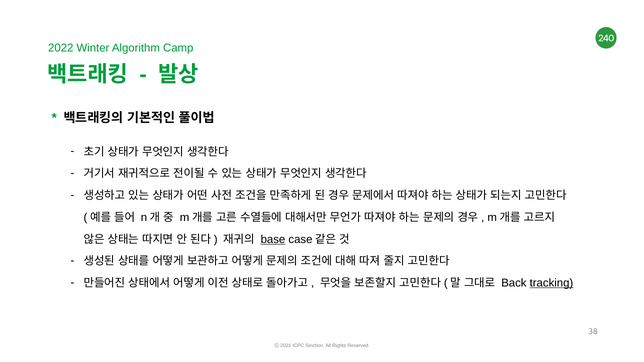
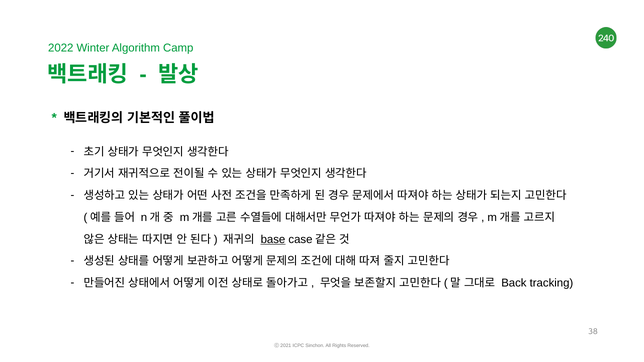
tracking underline: present -> none
